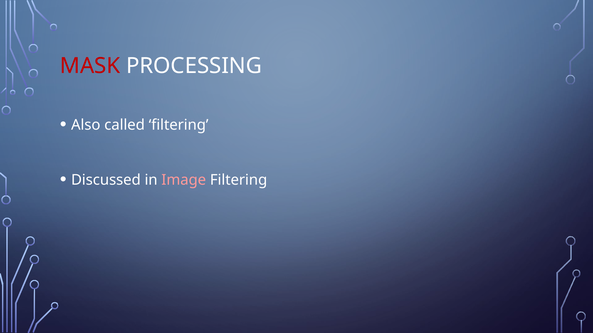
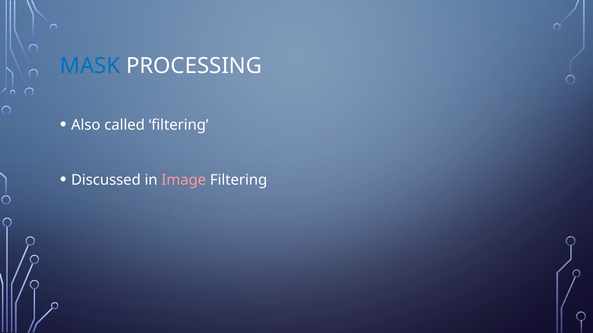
MASK colour: red -> blue
